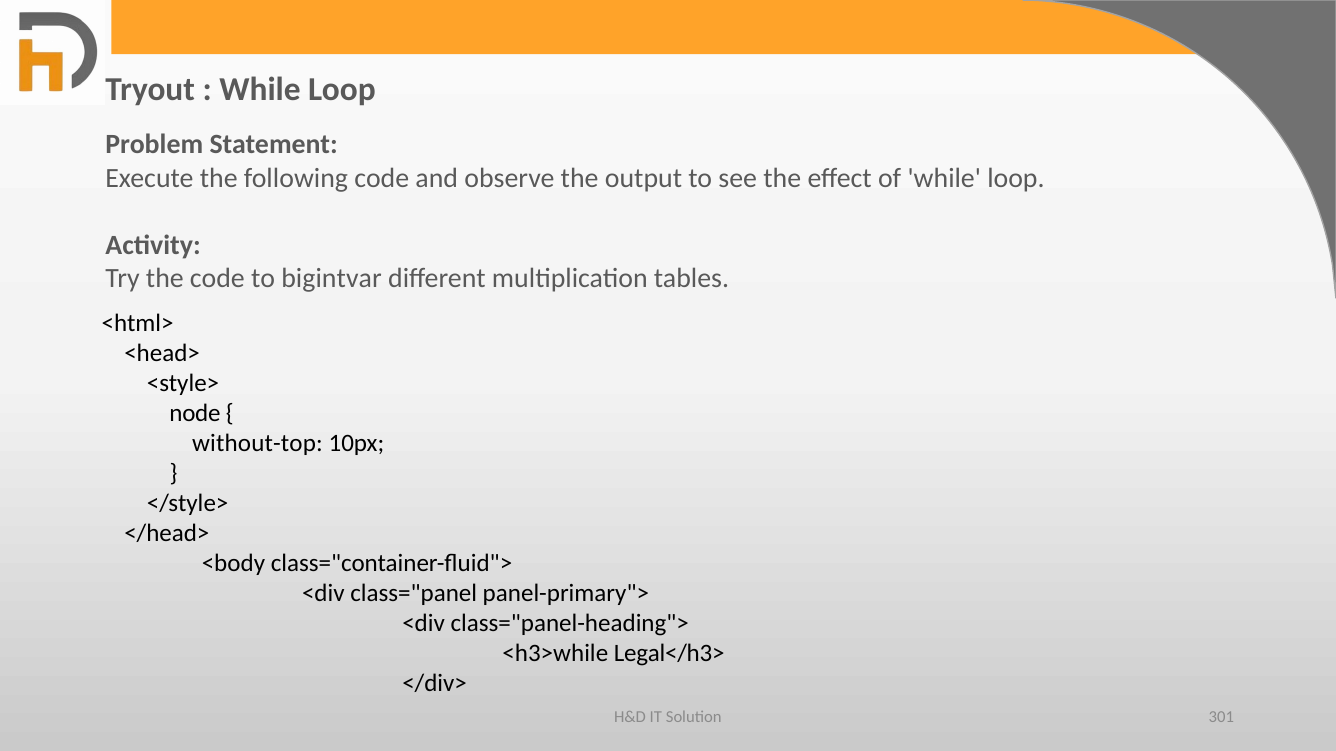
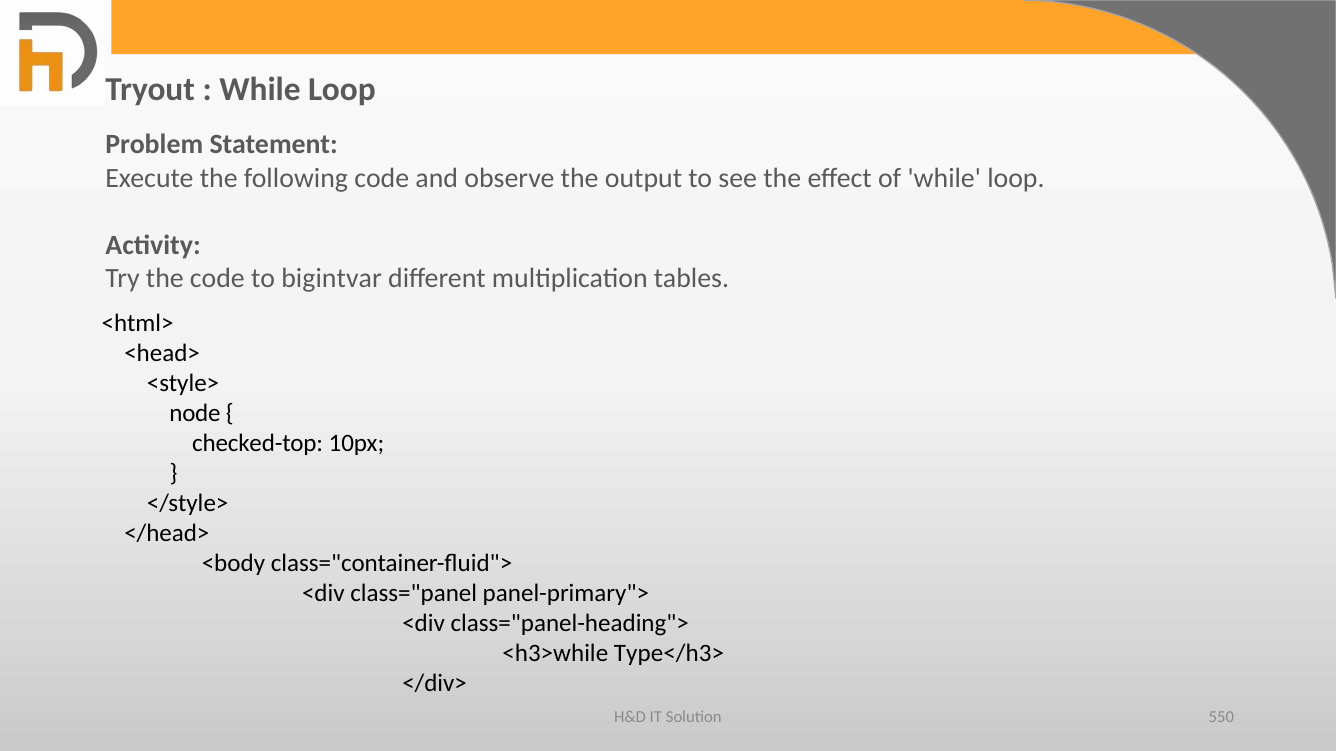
without-top: without-top -> checked-top
Legal</h3>: Legal</h3> -> Type</h3>
301: 301 -> 550
